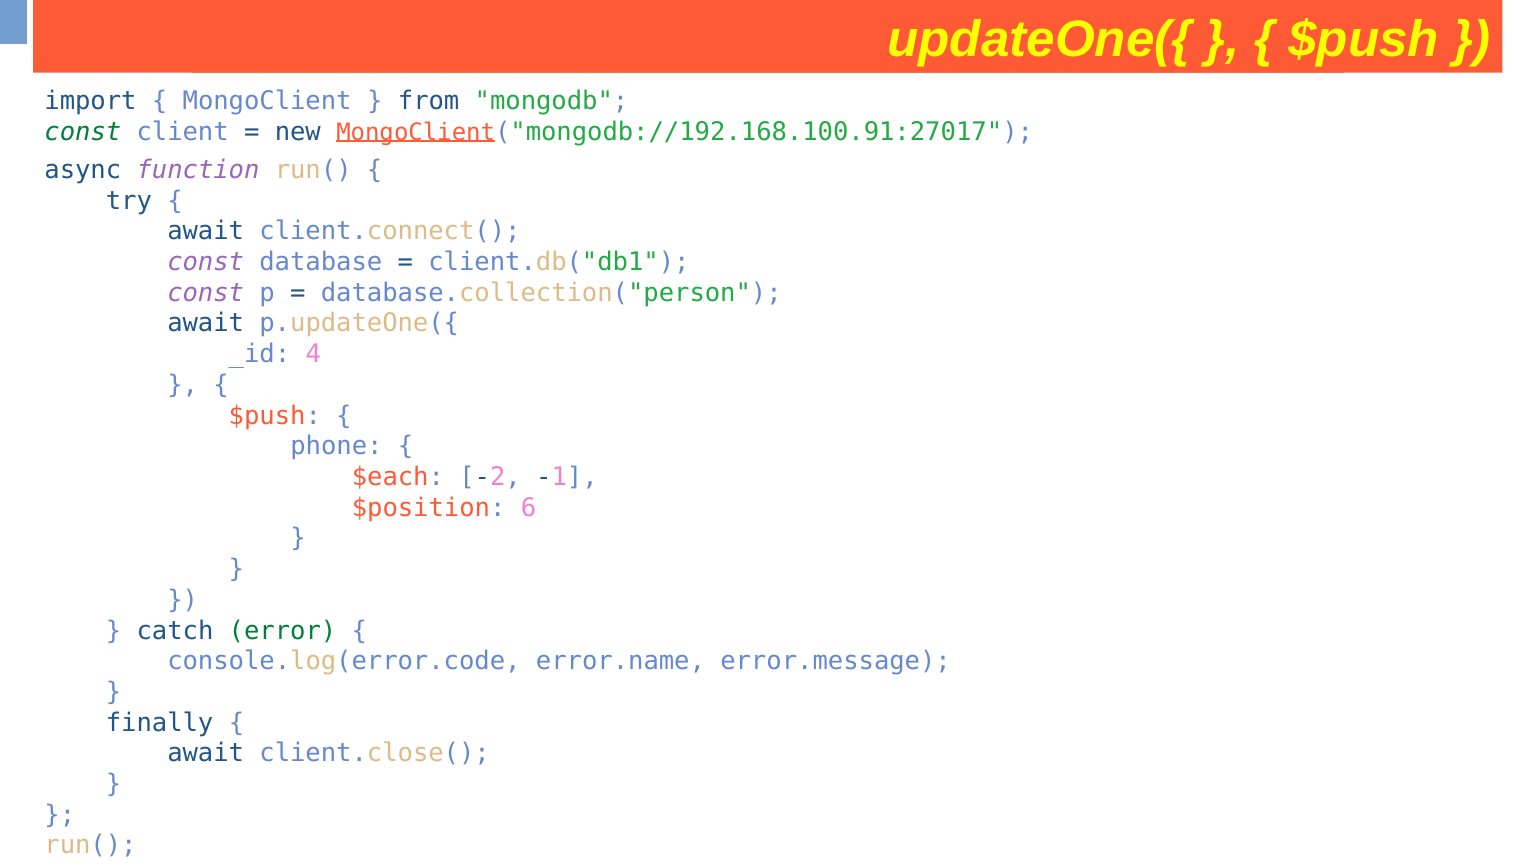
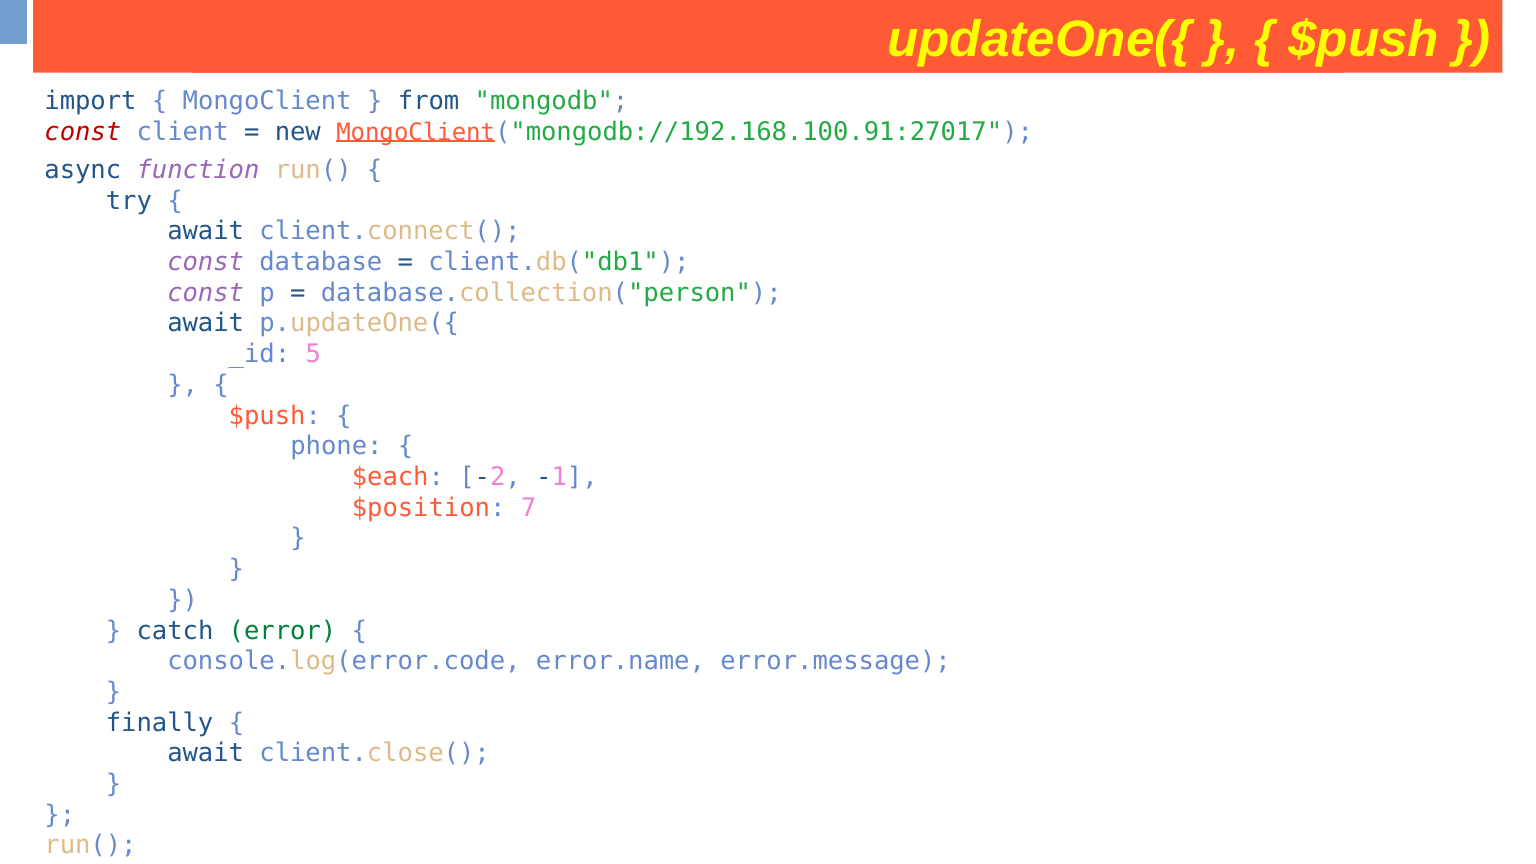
const at (83, 132) colour: green -> red
4: 4 -> 5
6: 6 -> 7
